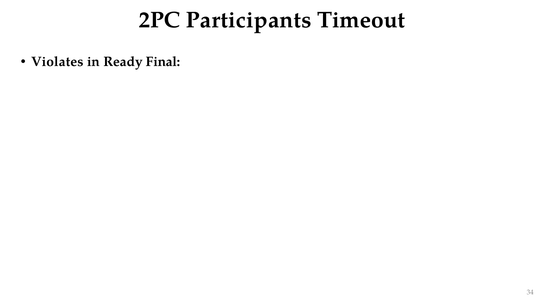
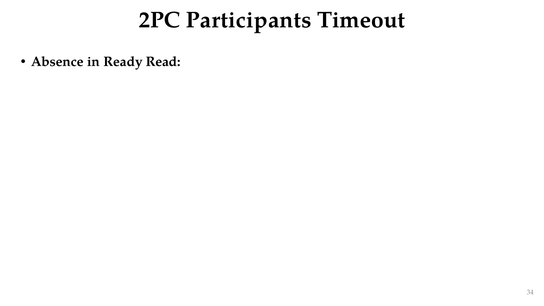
Violates: Violates -> Absence
Final: Final -> Read
